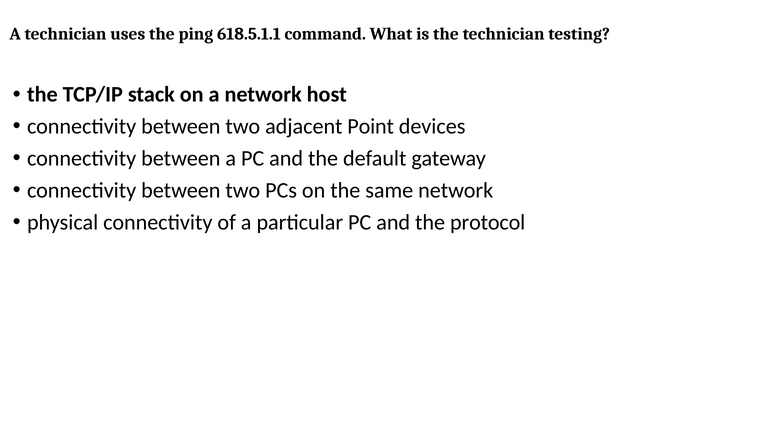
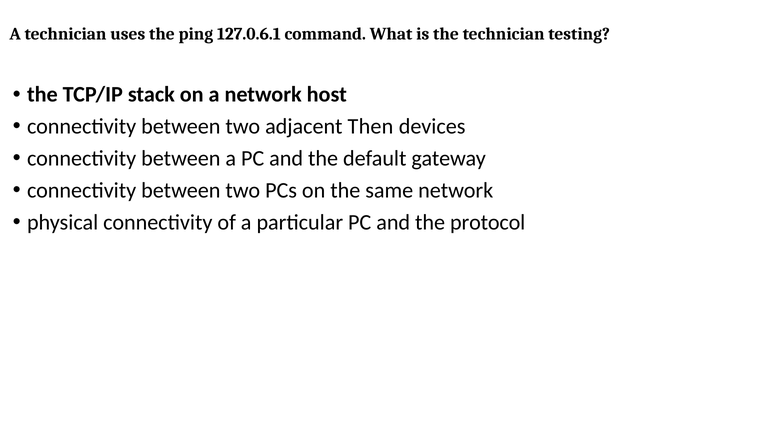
618.5.1.1: 618.5.1.1 -> 127.0.6.1
Point: Point -> Then
